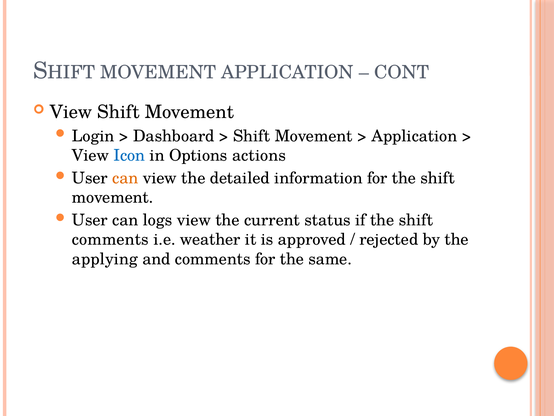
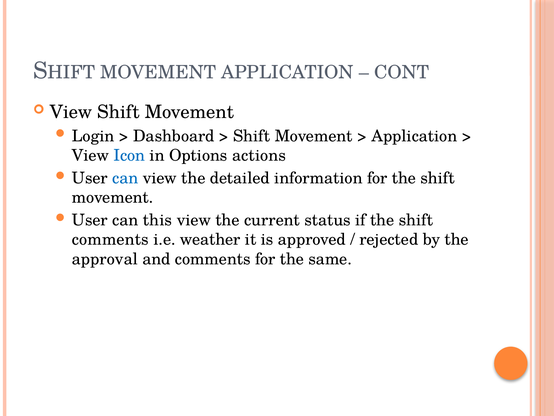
can at (125, 178) colour: orange -> blue
logs: logs -> this
applying: applying -> approval
